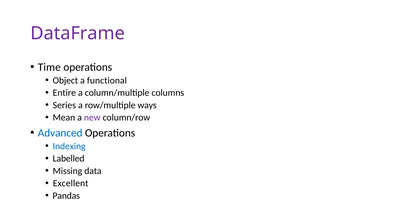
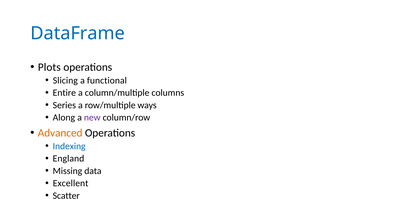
DataFrame colour: purple -> blue
Time: Time -> Plots
Object: Object -> Slicing
Mean: Mean -> Along
Advanced colour: blue -> orange
Labelled: Labelled -> England
Pandas: Pandas -> Scatter
